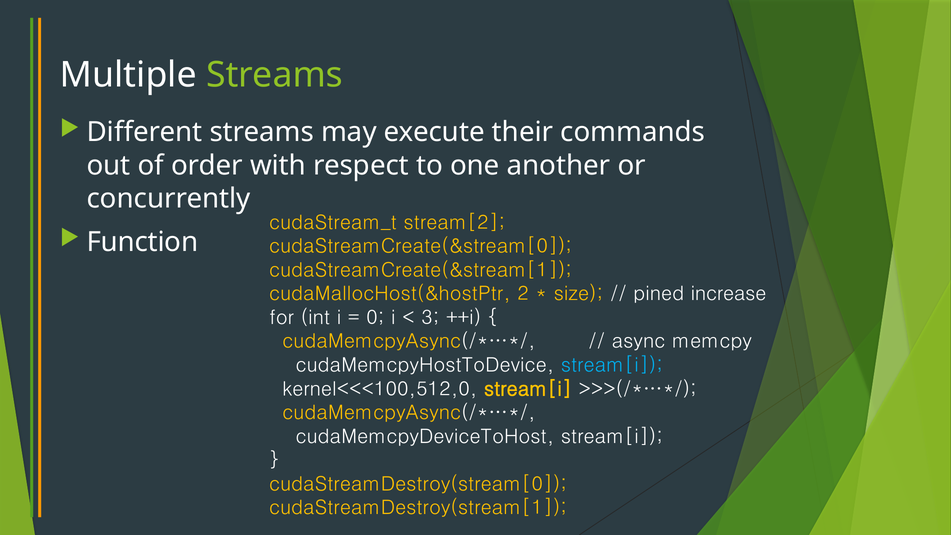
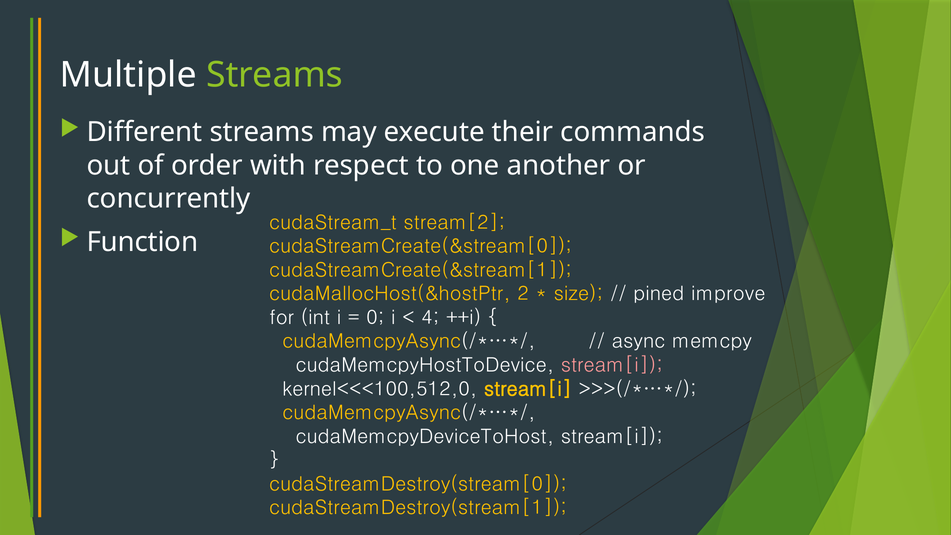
increase: increase -> improve
3: 3 -> 4
stream[i at (612, 365) colour: light blue -> pink
